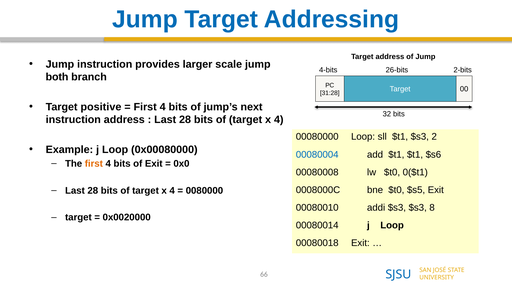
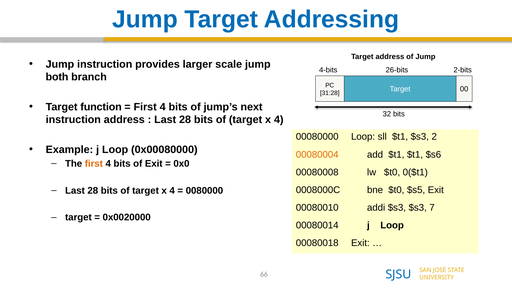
positive: positive -> function
00080004 colour: blue -> orange
8: 8 -> 7
